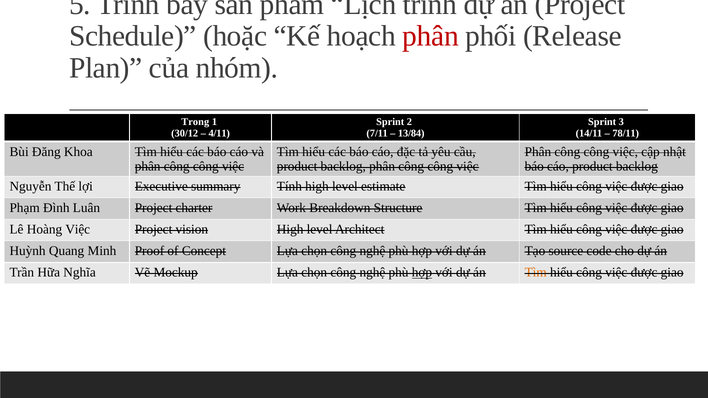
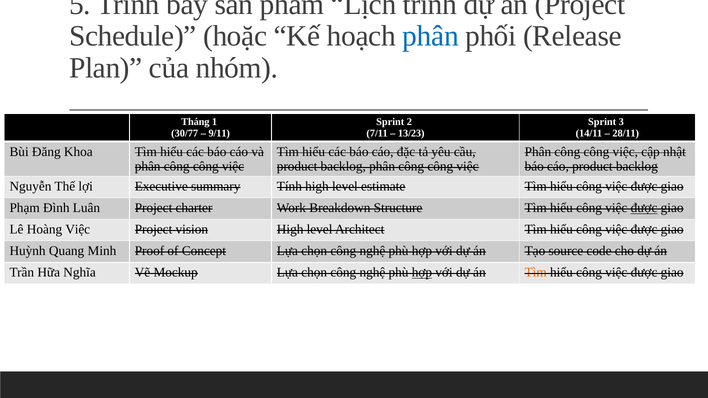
phân at (431, 36) colour: red -> blue
Trong: Trong -> Tháng
30/12: 30/12 -> 30/77
4/11: 4/11 -> 9/11
13/84: 13/84 -> 13/23
78/11: 78/11 -> 28/11
được at (644, 208) underline: none -> present
